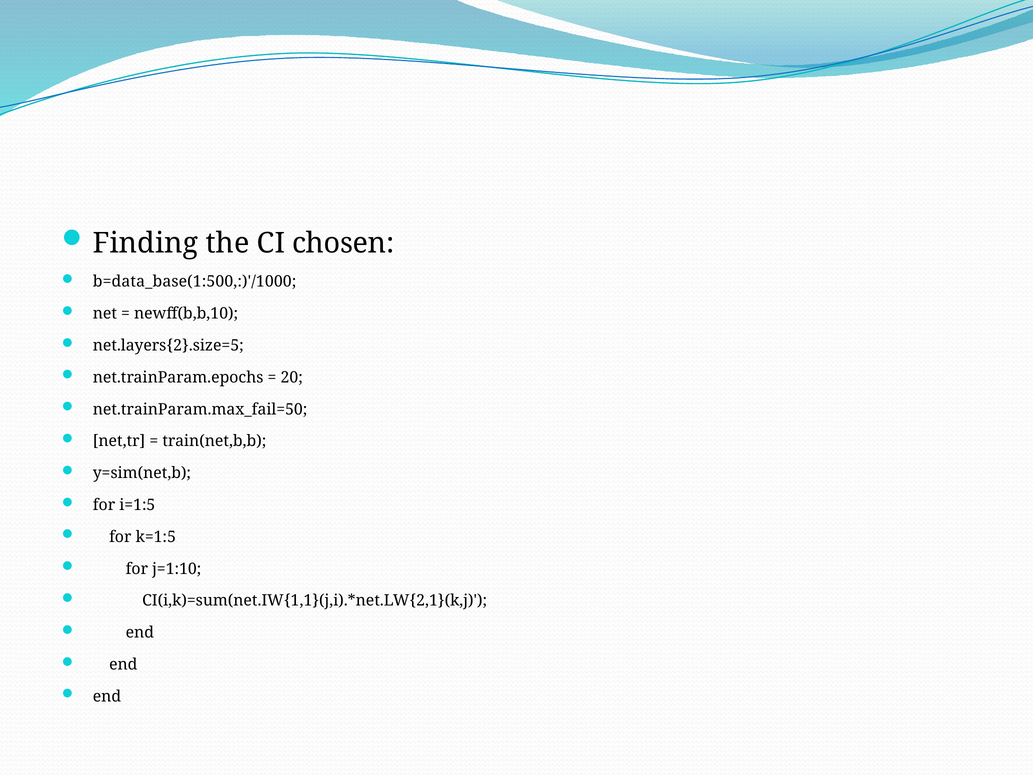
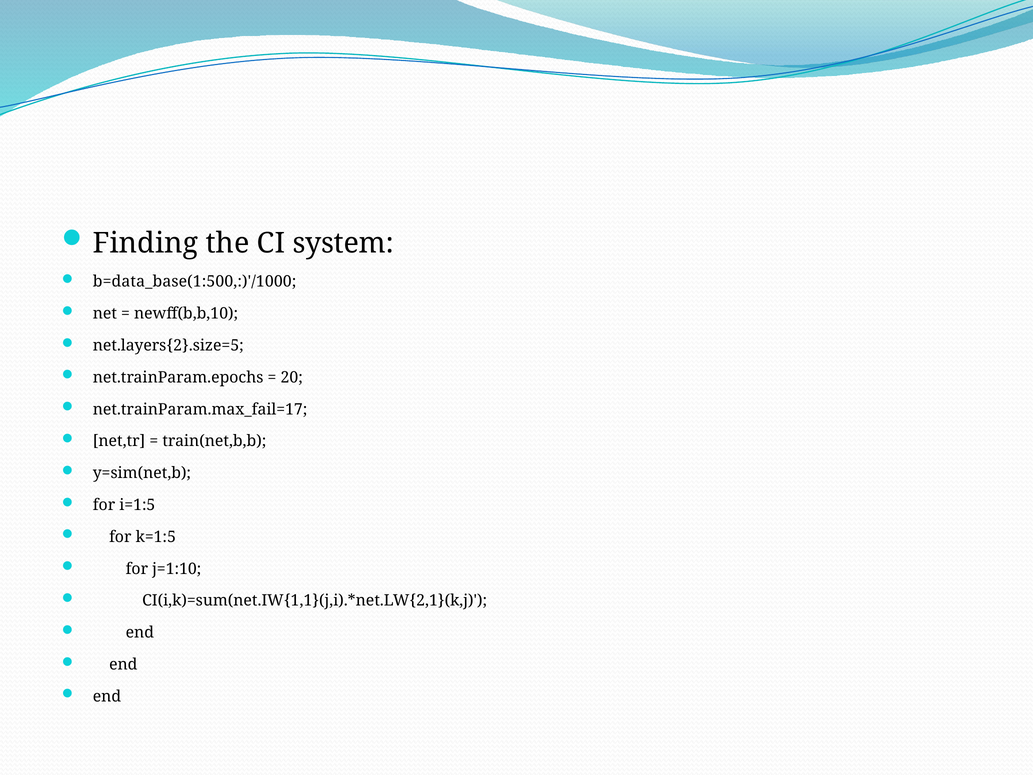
chosen: chosen -> system
net.trainParam.max_fail=50: net.trainParam.max_fail=50 -> net.trainParam.max_fail=17
